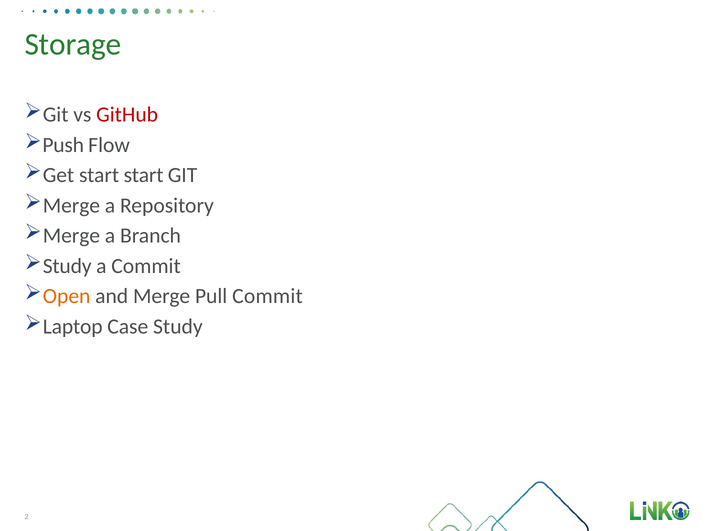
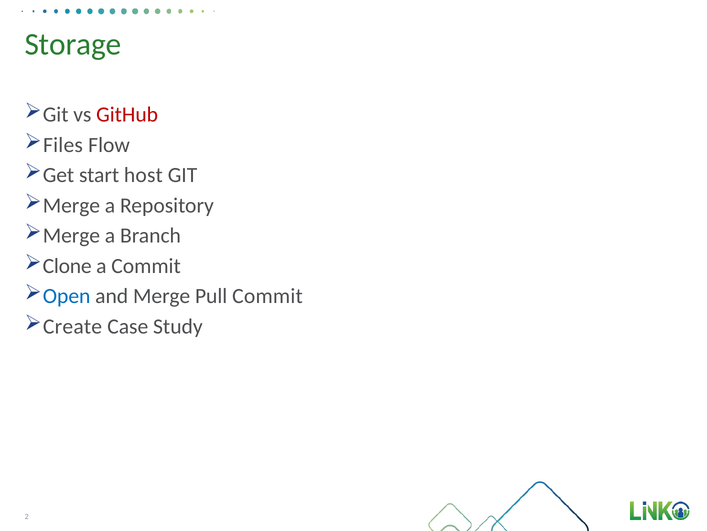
Push: Push -> Files
start start: start -> host
Study at (67, 266): Study -> Clone
Open colour: orange -> blue
Laptop: Laptop -> Create
